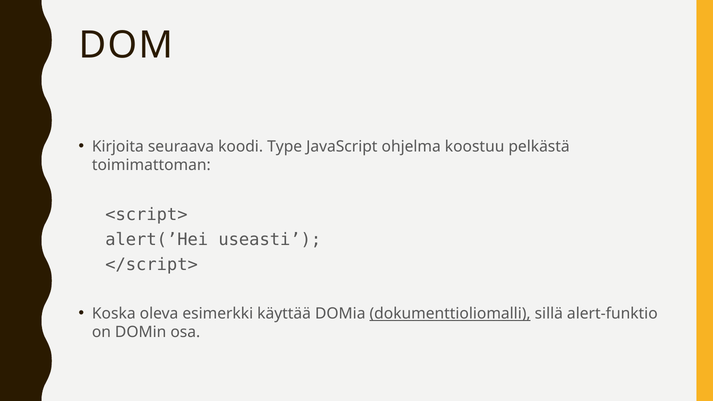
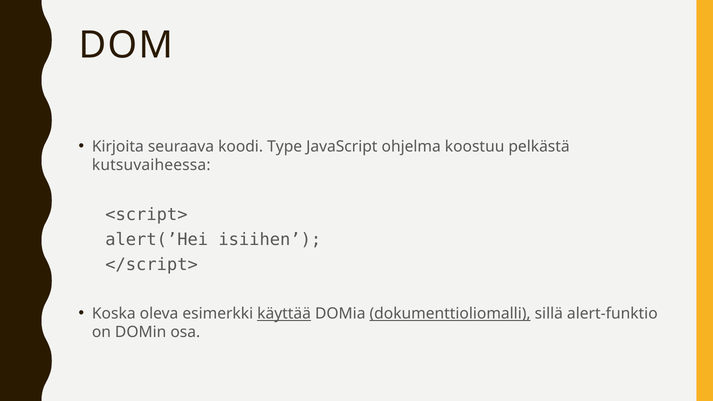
toimimattoman: toimimattoman -> kutsuvaiheessa
useasti: useasti -> isiihen
käyttää underline: none -> present
